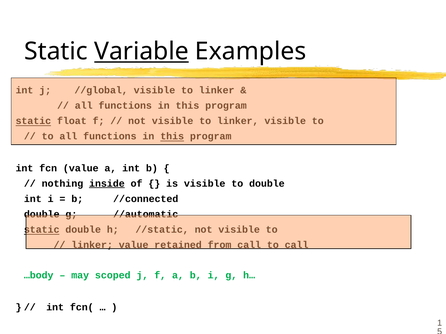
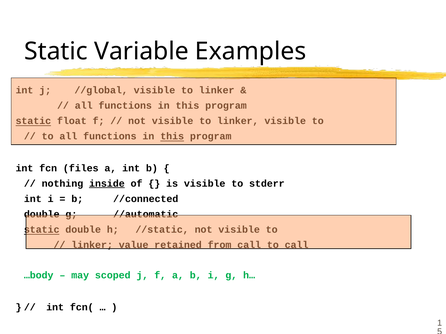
Variable underline: present -> none
fcn value: value -> files
to double: double -> stderr
